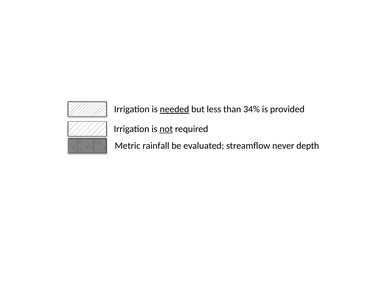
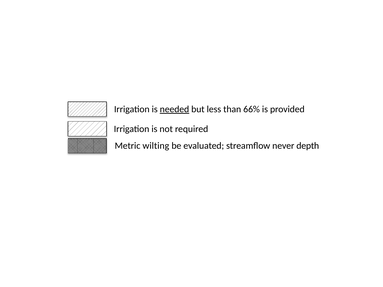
34%: 34% -> 66%
not underline: present -> none
rainfall: rainfall -> wilting
